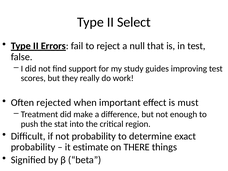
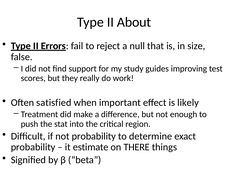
Select: Select -> About
in test: test -> size
rejected: rejected -> satisfied
must: must -> likely
